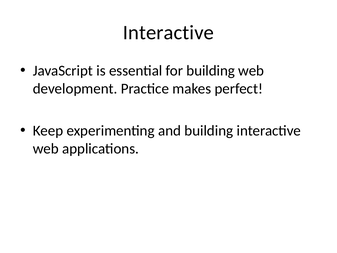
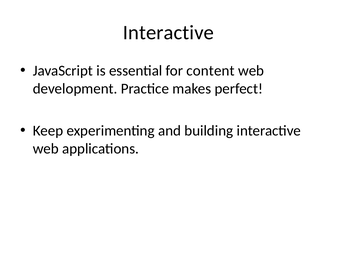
for building: building -> content
